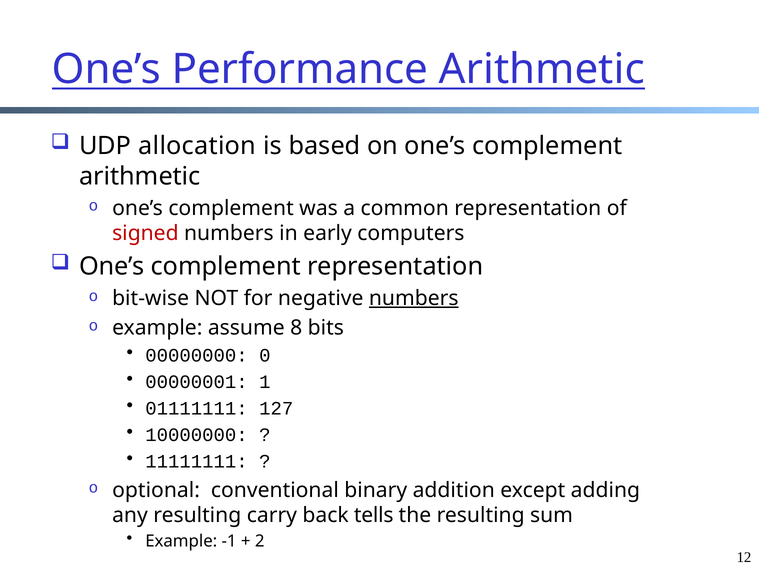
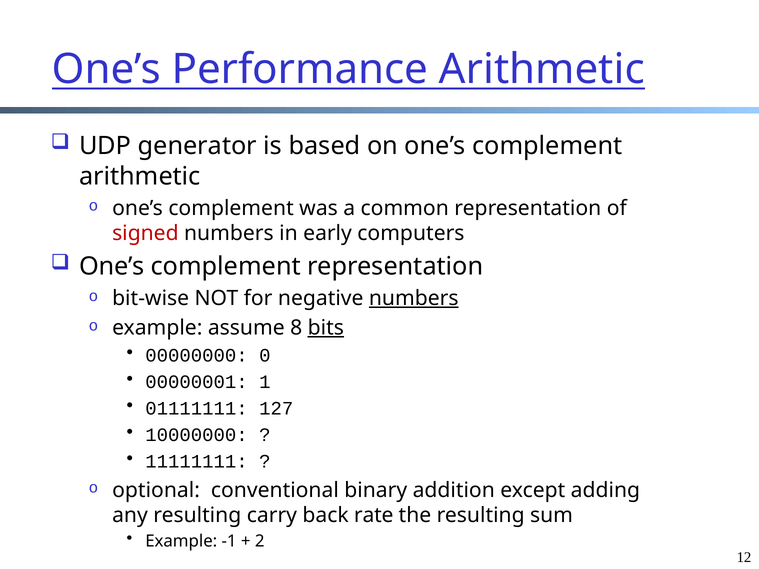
allocation: allocation -> generator
bits underline: none -> present
tells: tells -> rate
